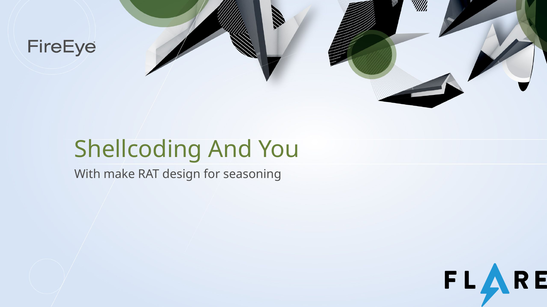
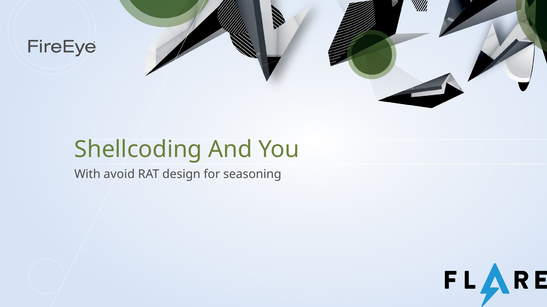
make: make -> avoid
